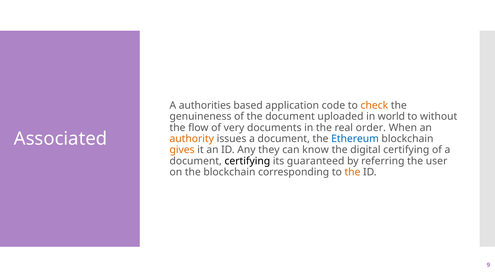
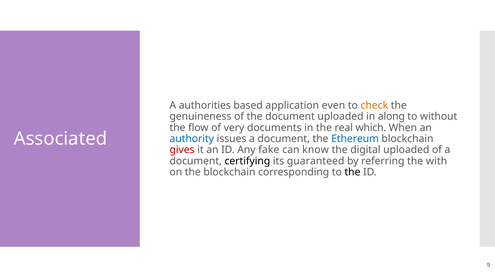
code: code -> even
world: world -> along
order: order -> which
authority colour: orange -> blue
gives colour: orange -> red
they: they -> fake
digital certifying: certifying -> uploaded
user: user -> with
the at (352, 172) colour: orange -> black
